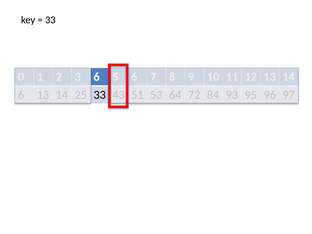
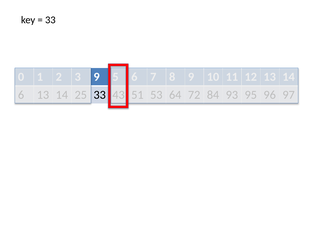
6 at (97, 77): 6 -> 9
